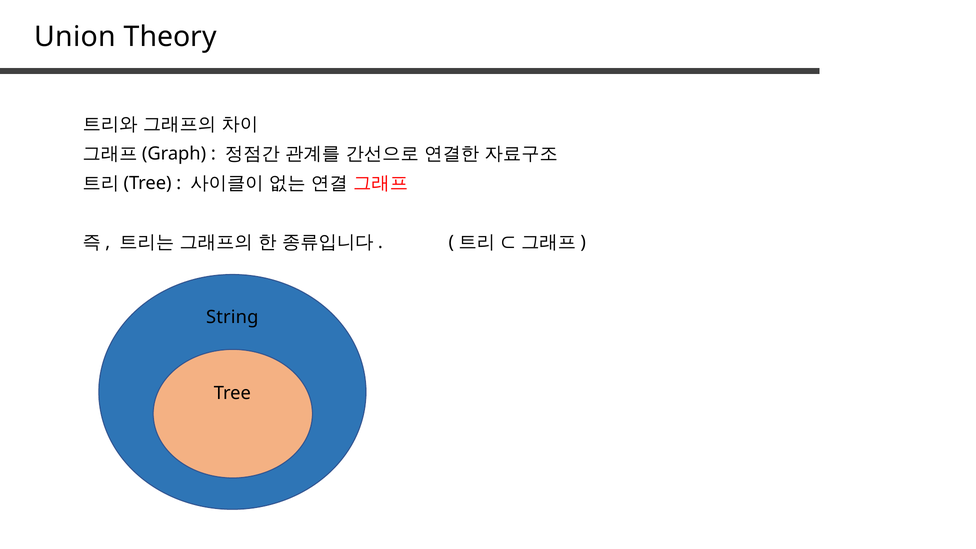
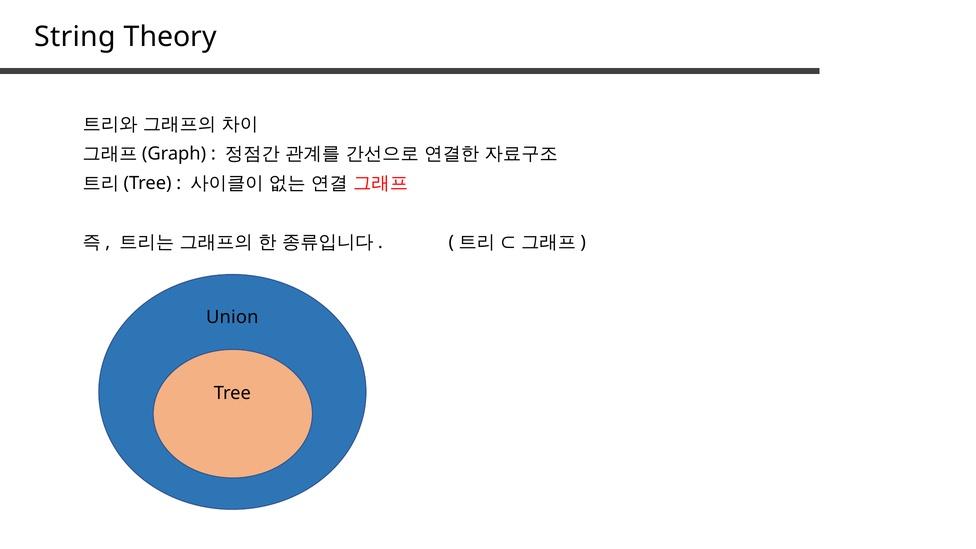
Union: Union -> String
String: String -> Union
